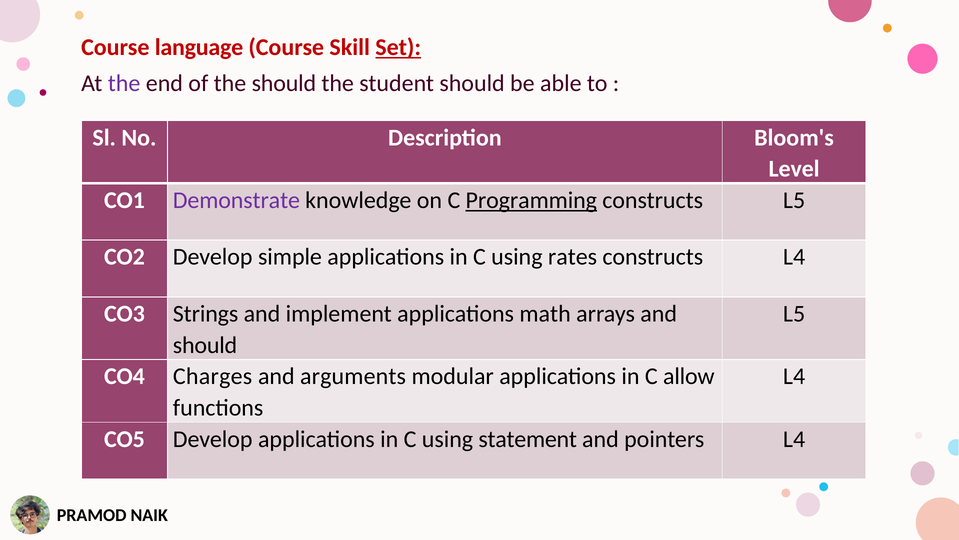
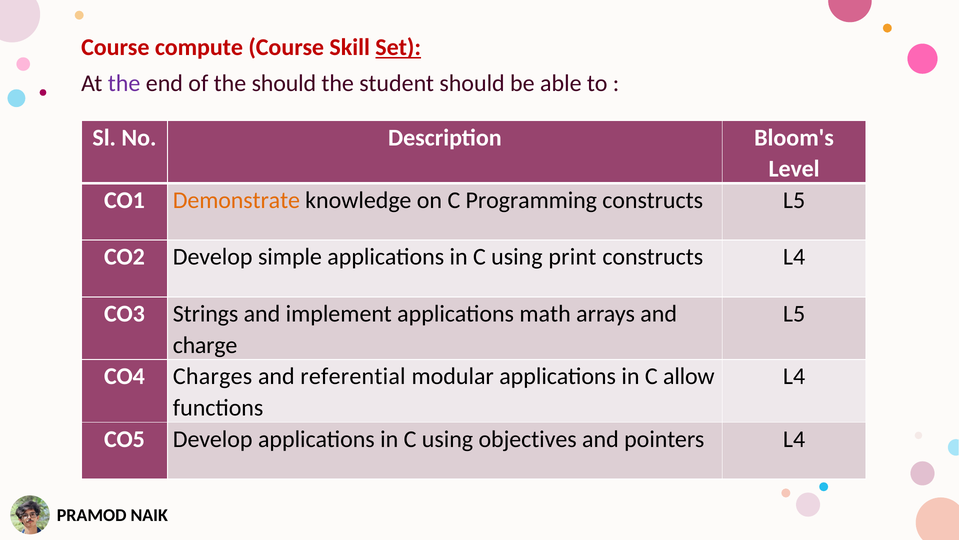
language: language -> compute
Demonstrate colour: purple -> orange
Programming underline: present -> none
rates: rates -> print
should at (205, 345): should -> charge
arguments: arguments -> referential
statement: statement -> objectives
